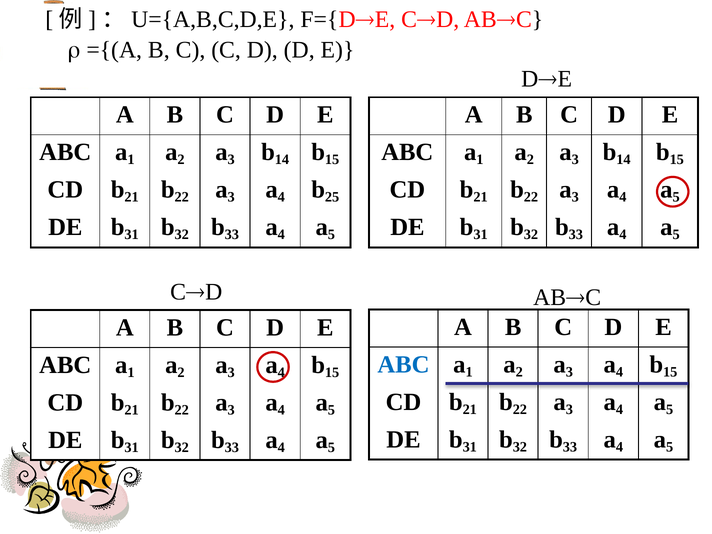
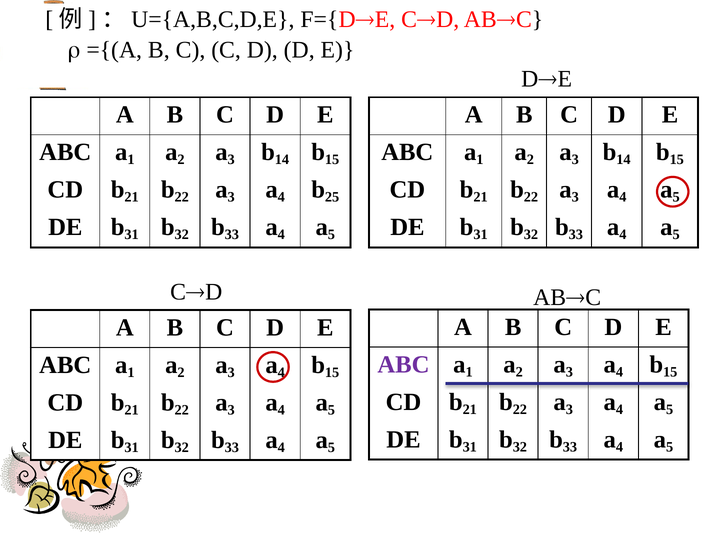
ABC at (403, 365) colour: blue -> purple
